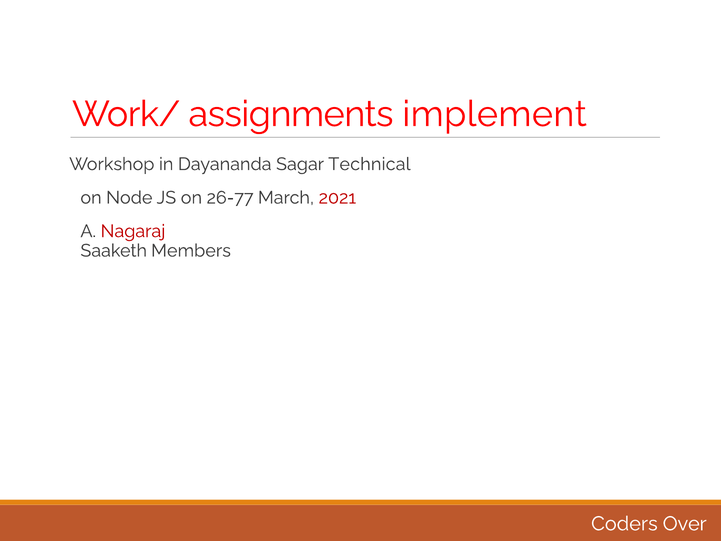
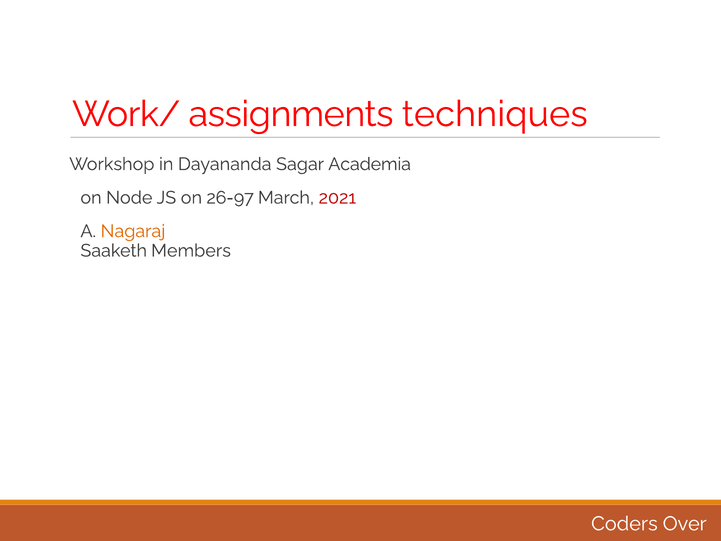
implement: implement -> techniques
Technical: Technical -> Academia
26-77: 26-77 -> 26-97
Nagaraj colour: red -> orange
